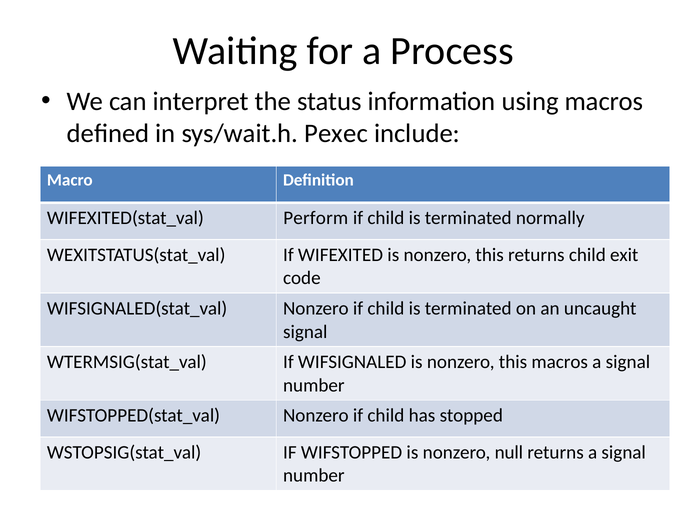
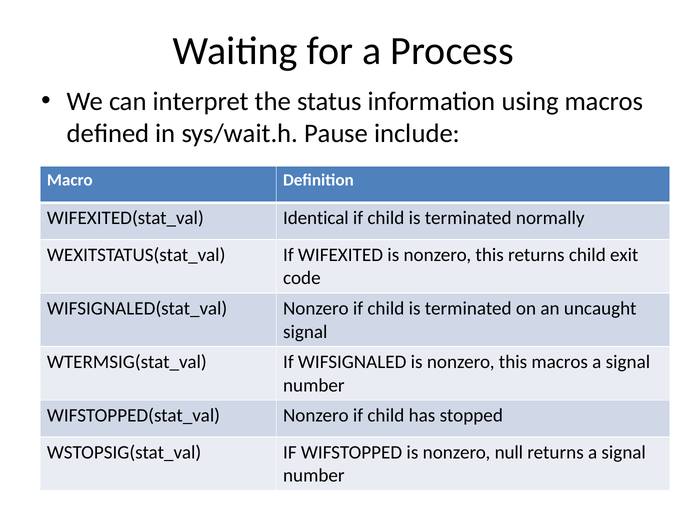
Pexec: Pexec -> Pause
Perform: Perform -> Identical
